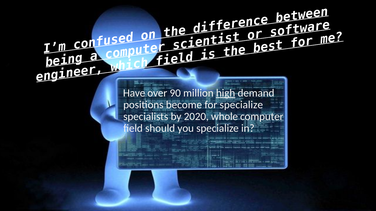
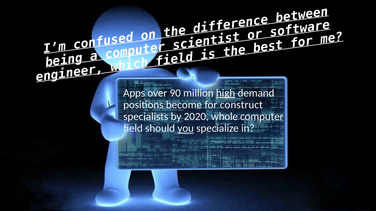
Have: Have -> Apps
for specialize: specialize -> construct
you underline: none -> present
